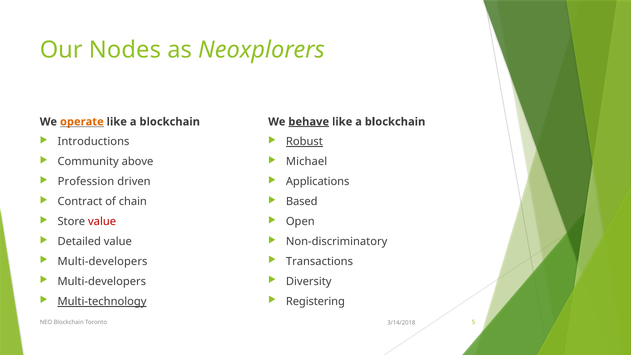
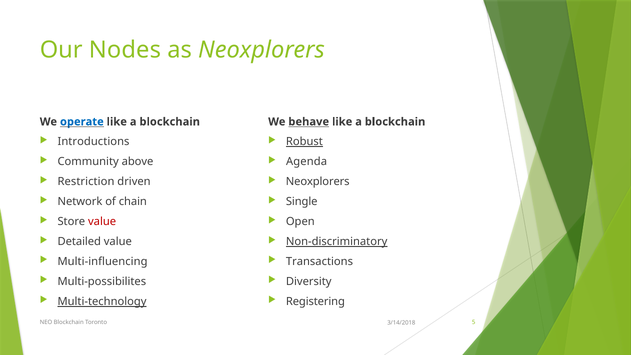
operate colour: orange -> blue
behave underline: present -> none
Michael: Michael -> Agenda
Profession: Profession -> Restriction
Applications at (318, 182): Applications -> Neoxplorers
Contract: Contract -> Network
Based: Based -> Single
Non-discriminatory underline: none -> present
Multi-developers at (102, 262): Multi-developers -> Multi-influencing
Multi-developers at (102, 282): Multi-developers -> Multi-possibilites
